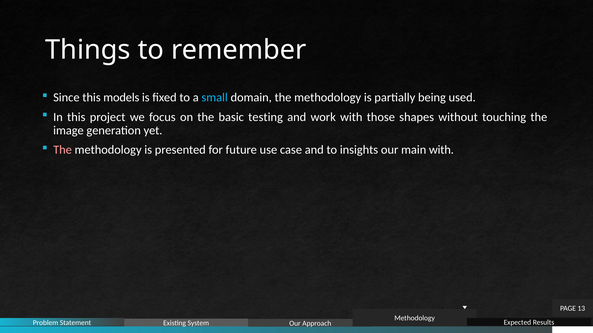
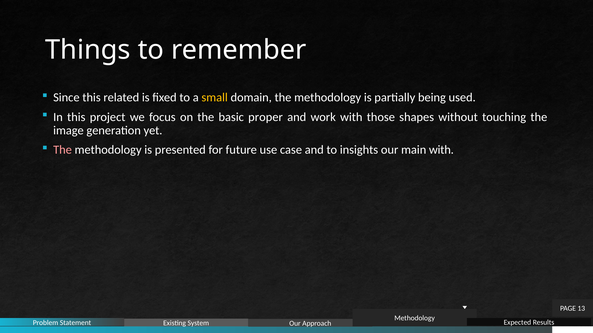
models: models -> related
small colour: light blue -> yellow
testing: testing -> proper
